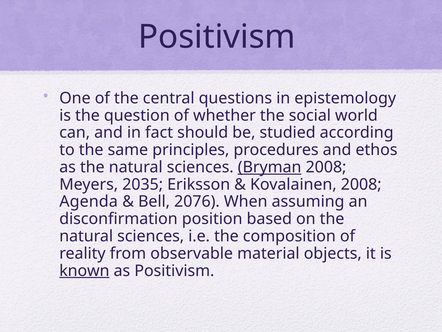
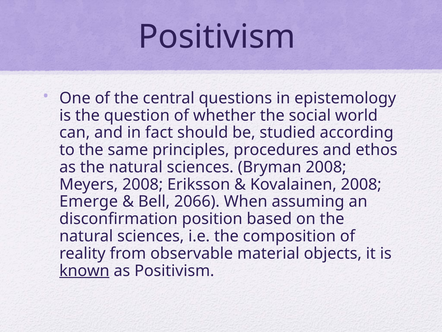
Bryman underline: present -> none
Meyers 2035: 2035 -> 2008
Agenda: Agenda -> Emerge
2076: 2076 -> 2066
